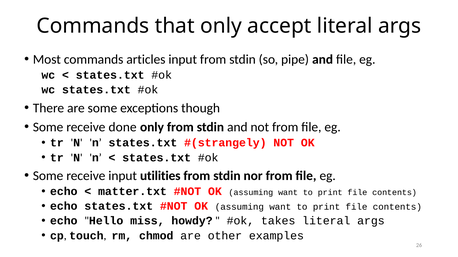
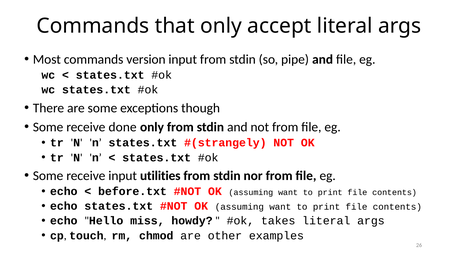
articles: articles -> version
matter.txt: matter.txt -> before.txt
